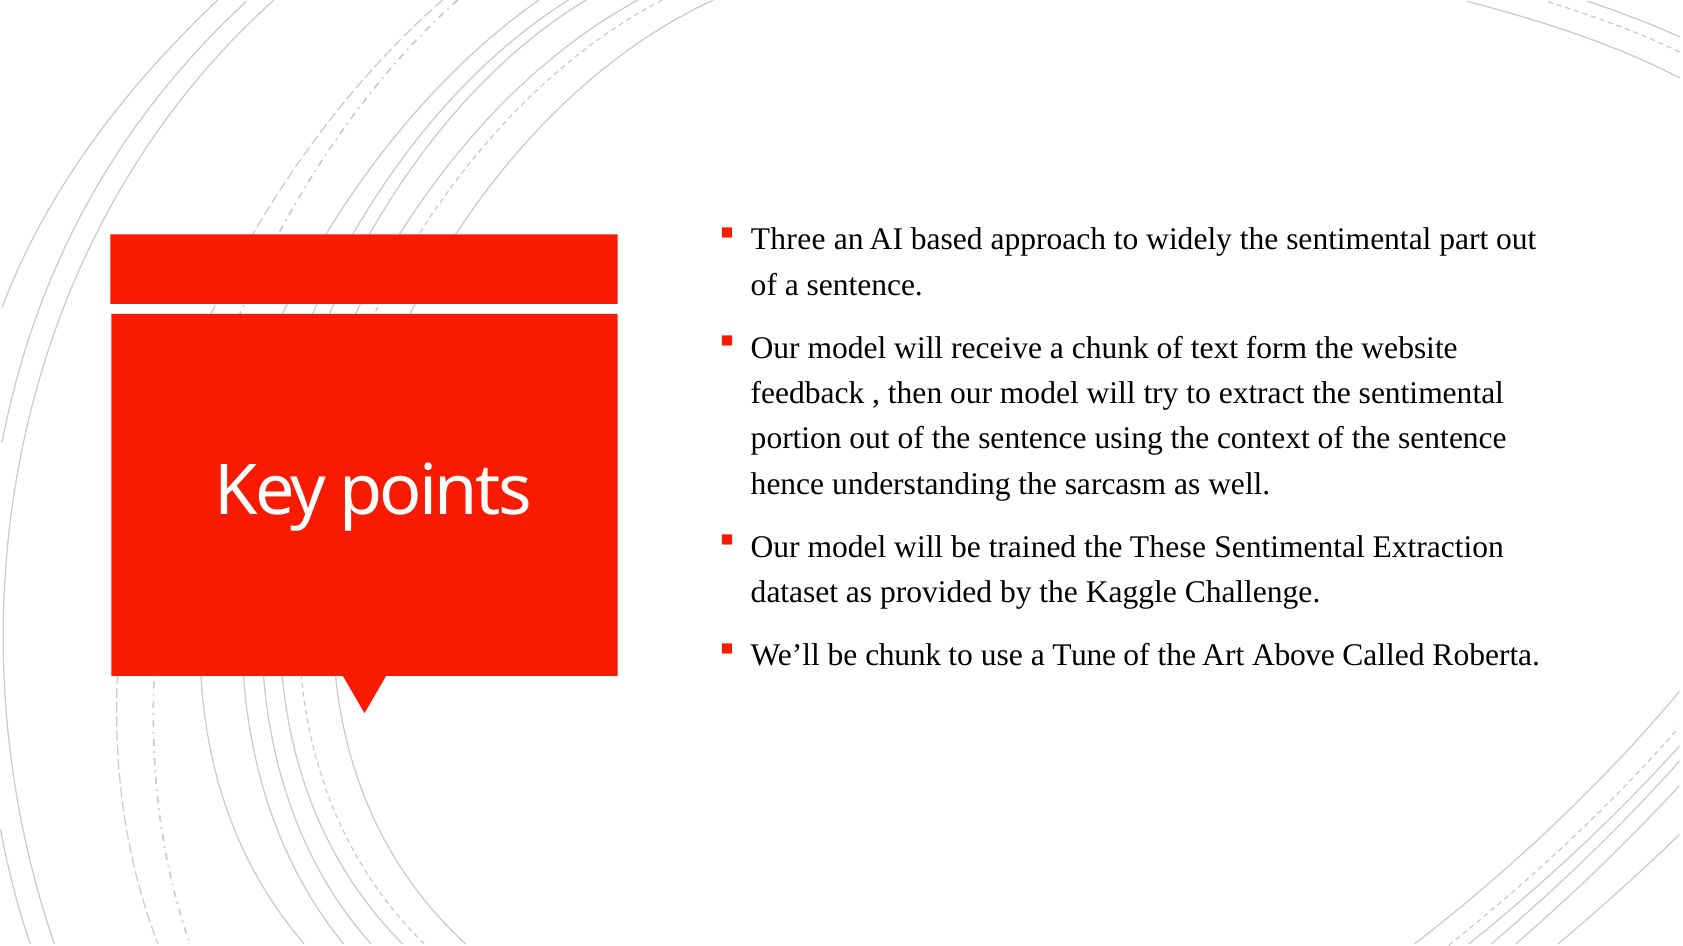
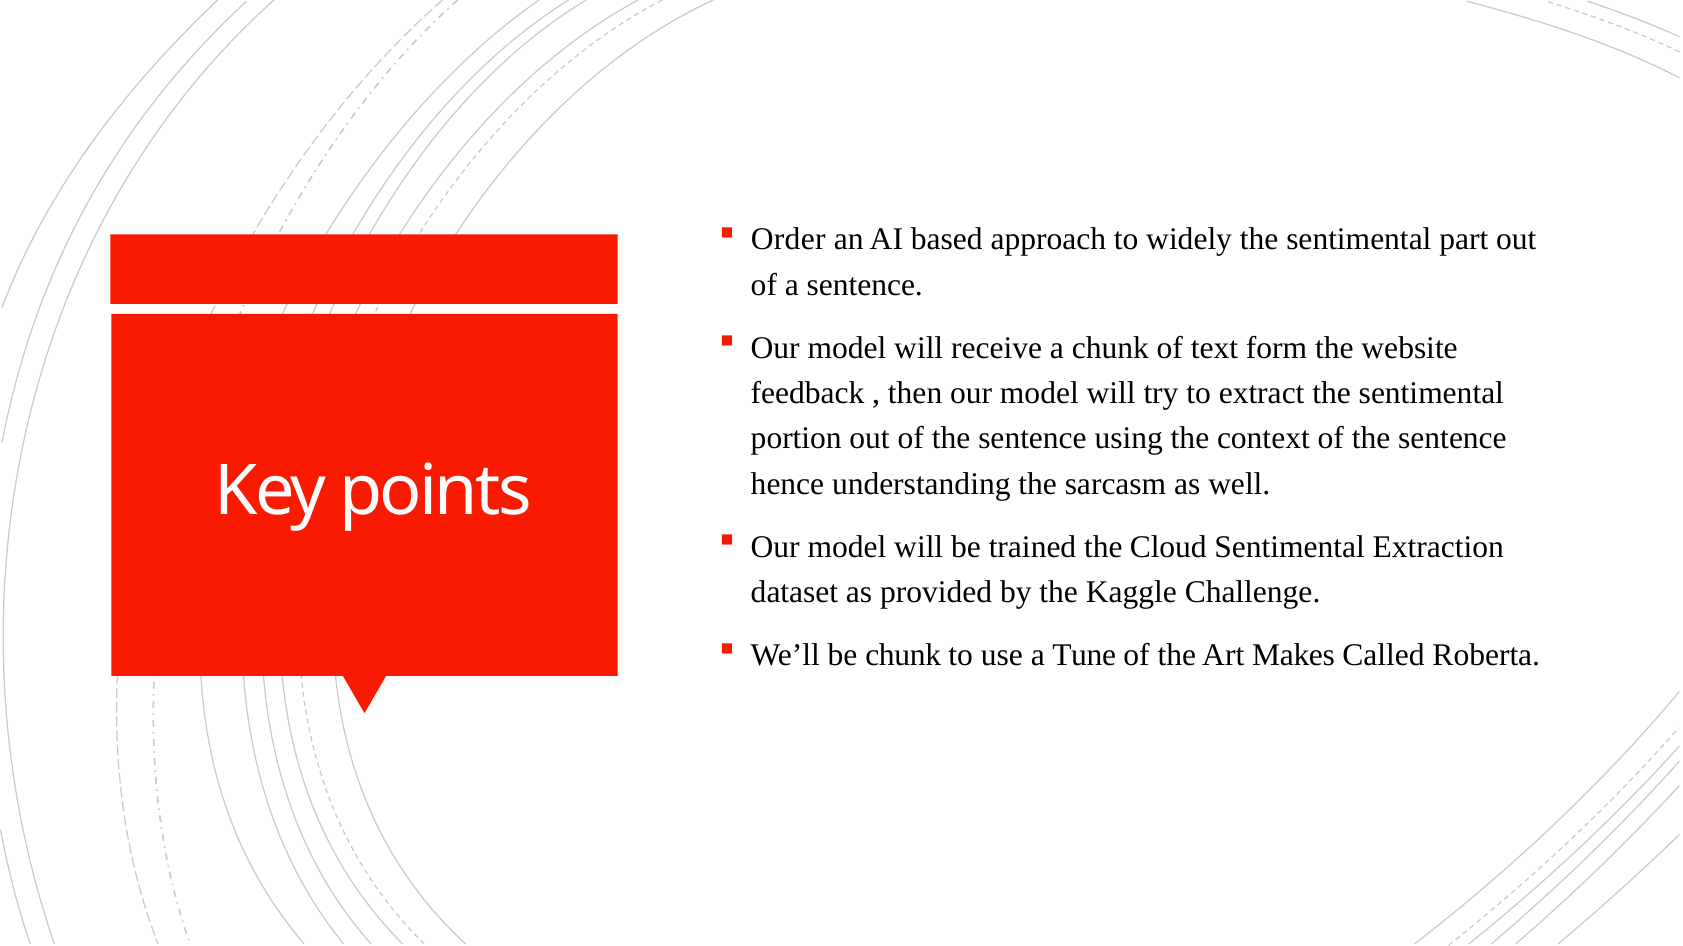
Three: Three -> Order
These: These -> Cloud
Above: Above -> Makes
